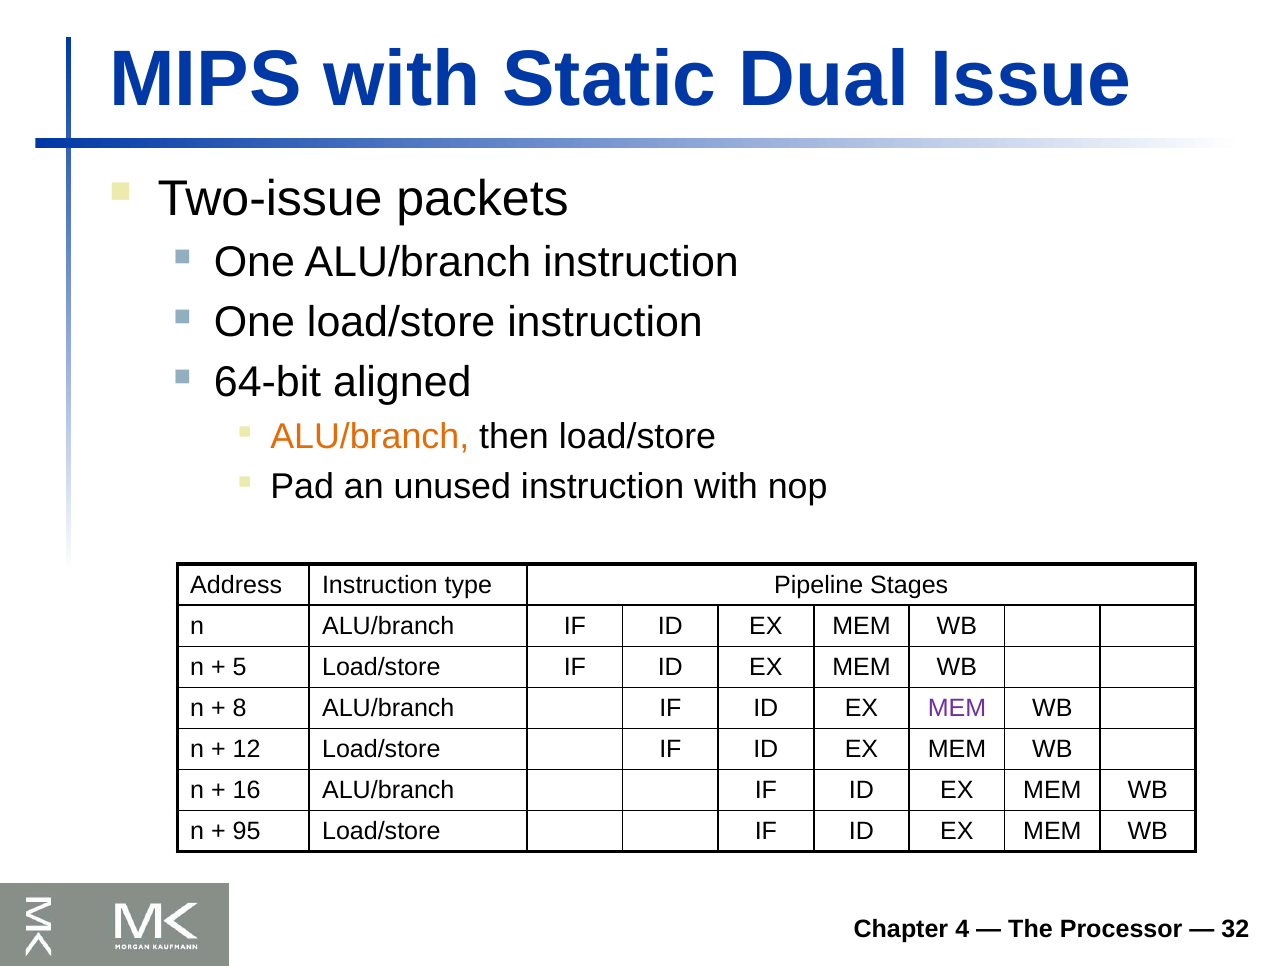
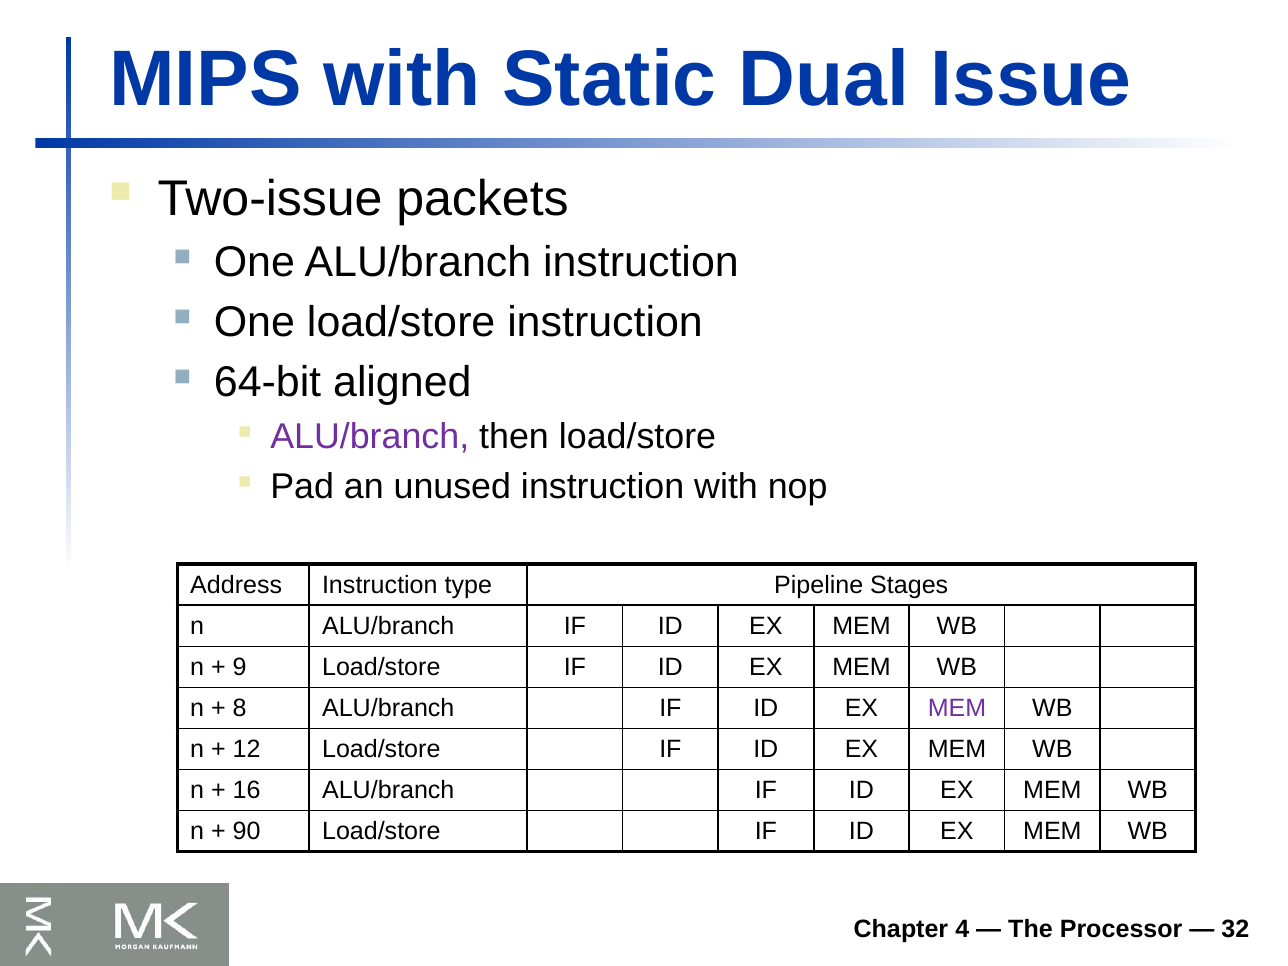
ALU/branch at (370, 437) colour: orange -> purple
5: 5 -> 9
95: 95 -> 90
